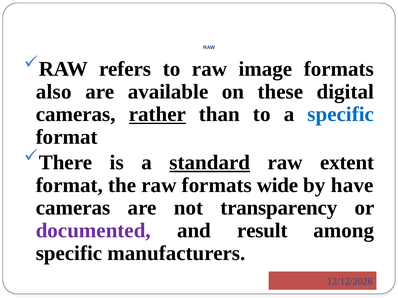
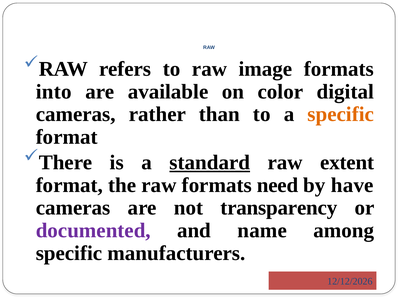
also: also -> into
these: these -> color
rather underline: present -> none
specific at (341, 114) colour: blue -> orange
wide: wide -> need
result: result -> name
